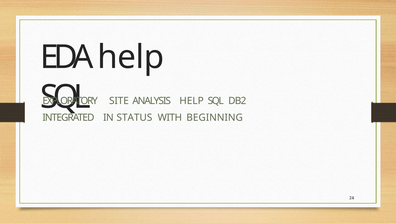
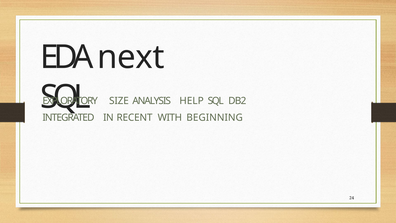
EDA help: help -> next
SITE: SITE -> SIZE
STATUS: STATUS -> RECENT
